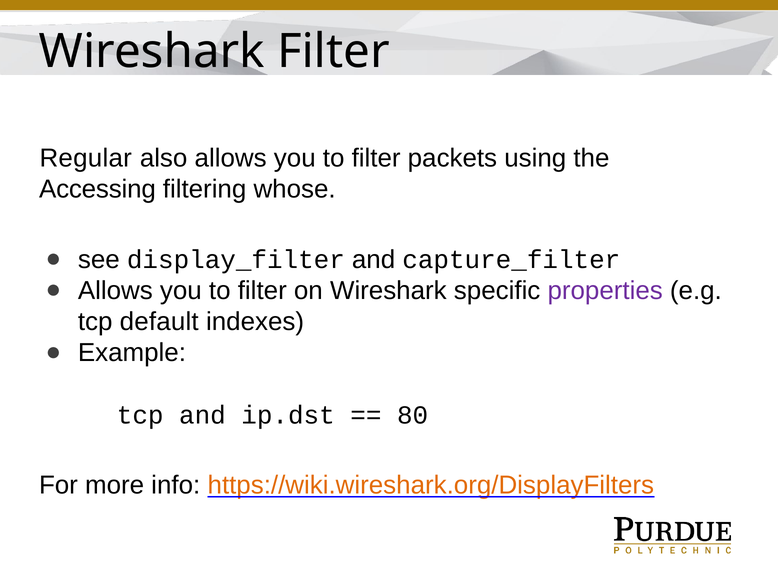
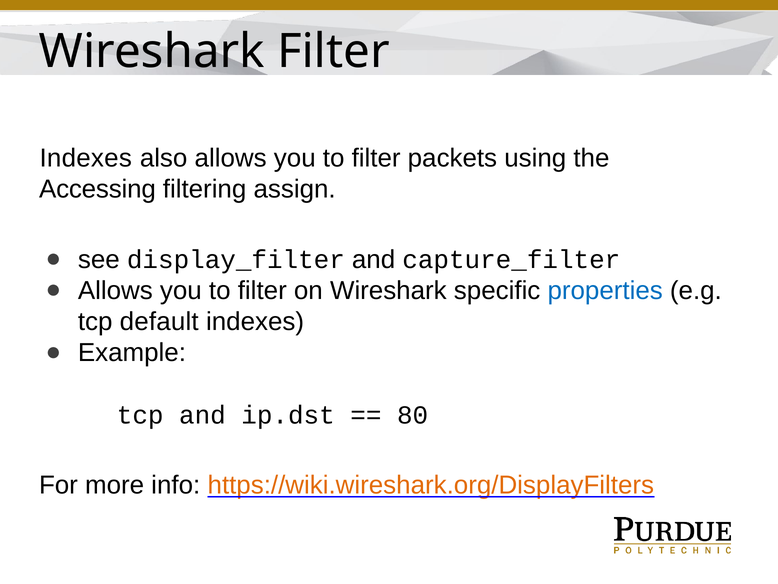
Regular at (86, 158): Regular -> Indexes
whose: whose -> assign
properties colour: purple -> blue
